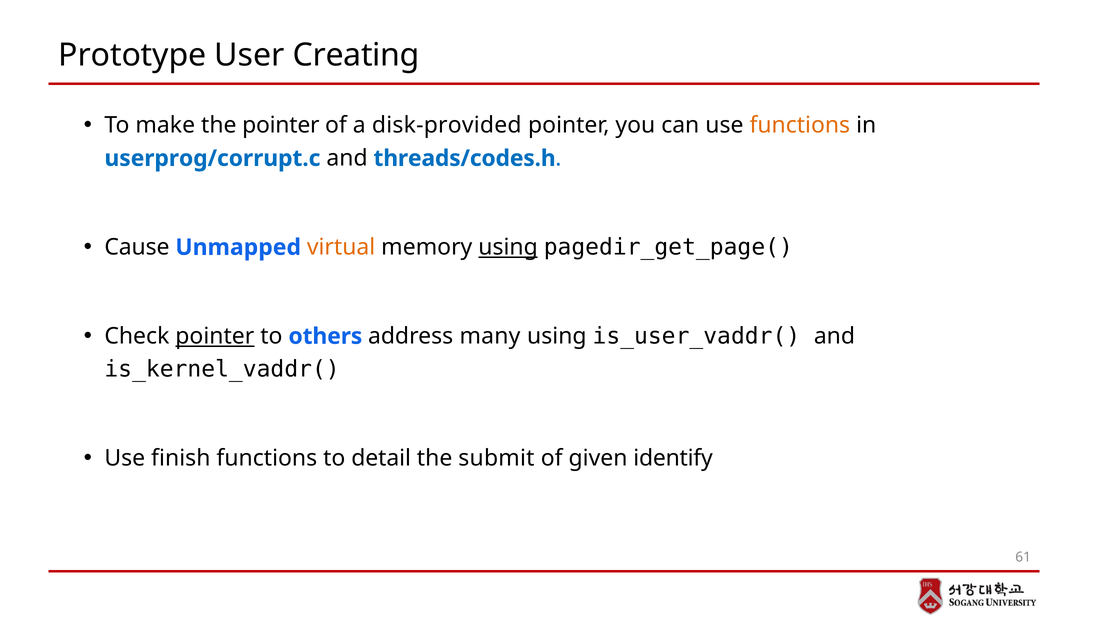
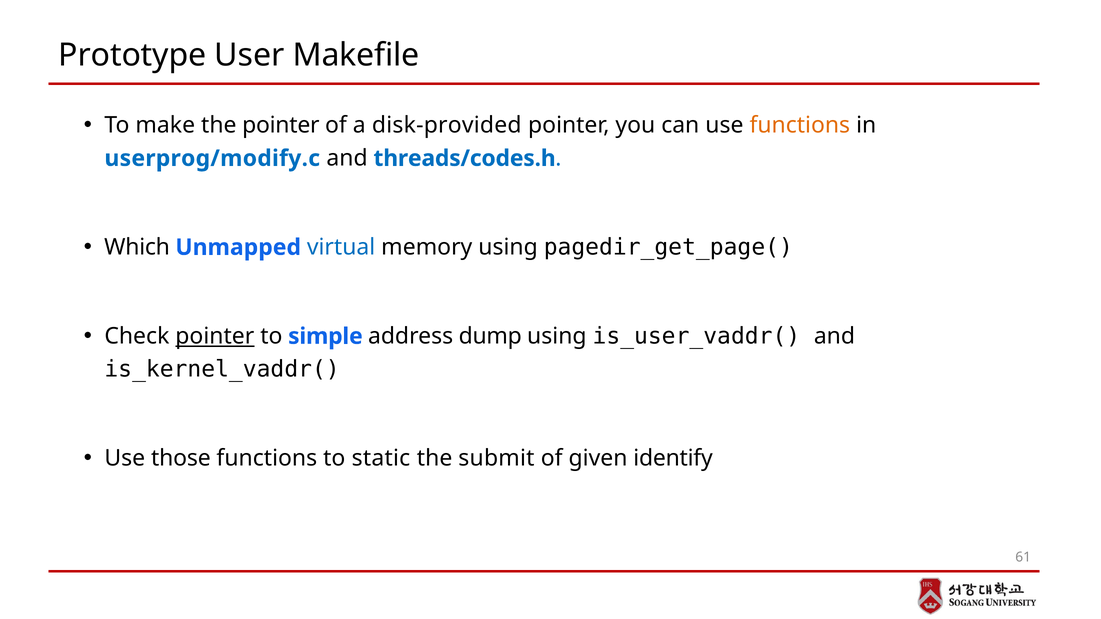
Creating: Creating -> Makefile
userprog/corrupt.c: userprog/corrupt.c -> userprog/modify.c
Cause: Cause -> Which
virtual colour: orange -> blue
using at (508, 247) underline: present -> none
others: others -> simple
many: many -> dump
finish: finish -> those
detail: detail -> static
